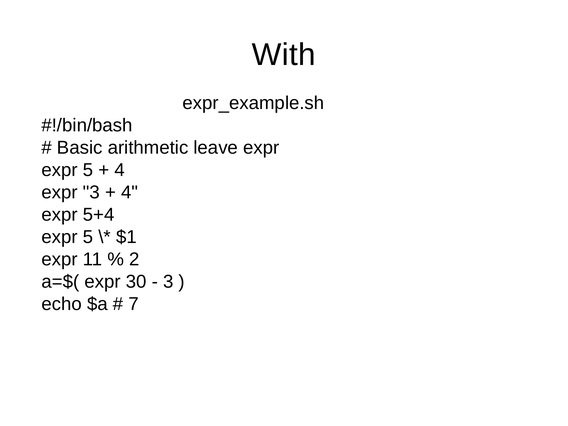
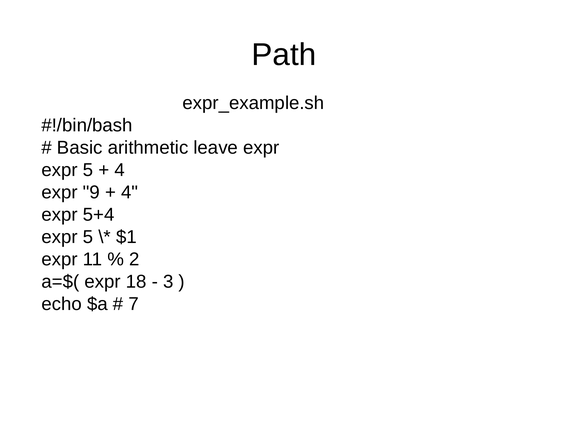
With: With -> Path
expr 3: 3 -> 9
30: 30 -> 18
